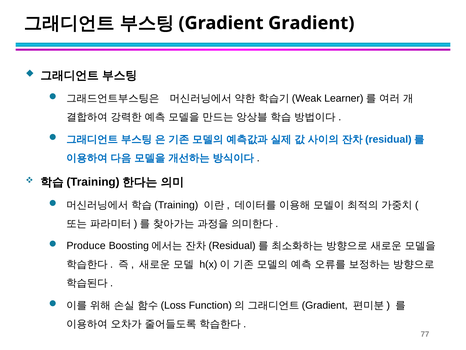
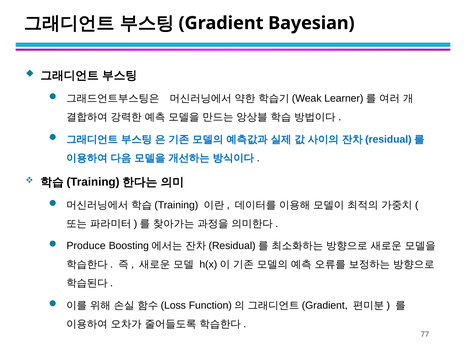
Gradient Gradient: Gradient -> Bayesian
